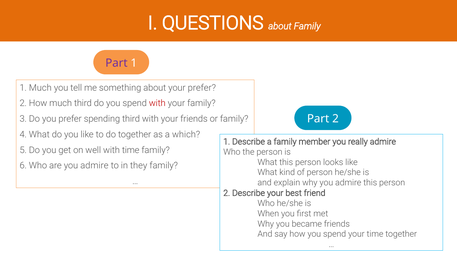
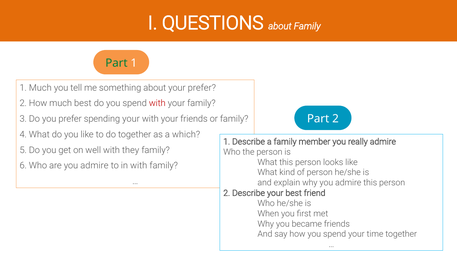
Part at (116, 63) colour: purple -> green
much third: third -> best
spending third: third -> your
with time: time -> they
in they: they -> with
